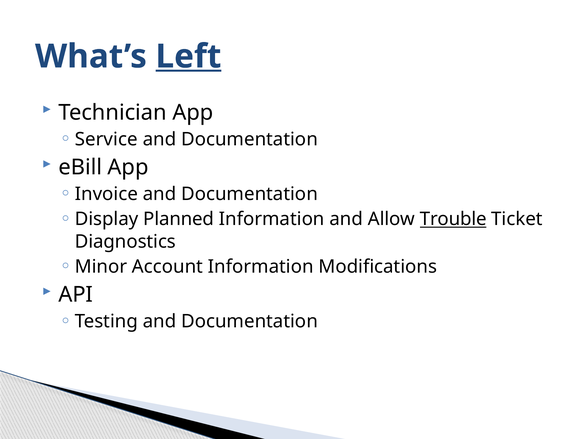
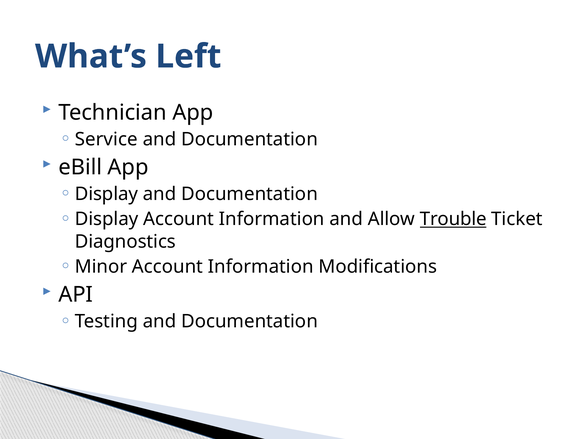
Left underline: present -> none
Invoice at (106, 194): Invoice -> Display
Display Planned: Planned -> Account
